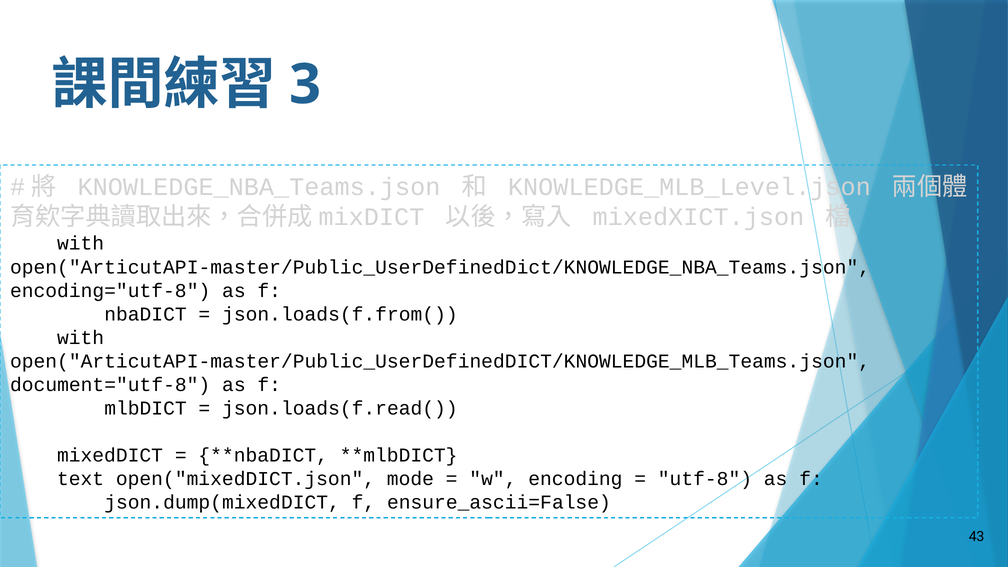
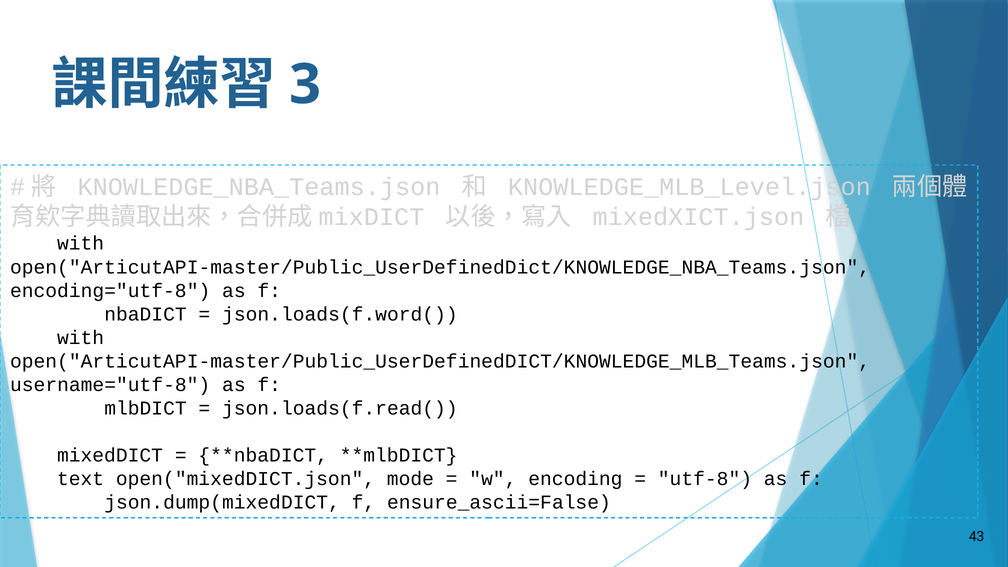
json.loads(f.from(: json.loads(f.from( -> json.loads(f.word(
document="utf-8: document="utf-8 -> username="utf-8
